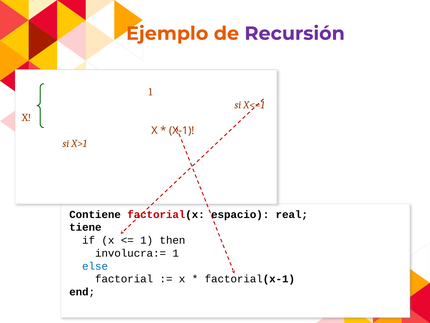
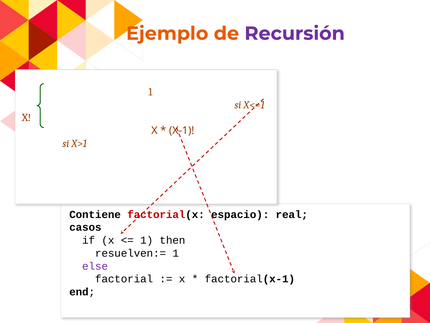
tiene: tiene -> casos
involucra:=: involucra:= -> resuelven:=
else colour: blue -> purple
